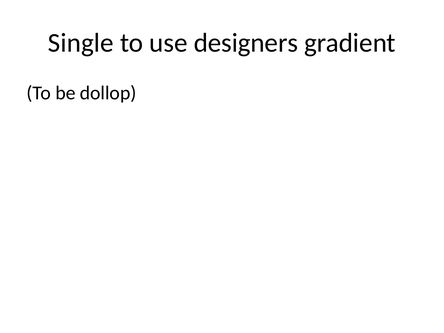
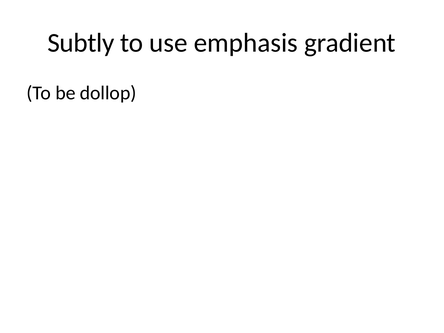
Single: Single -> Subtly
designers: designers -> emphasis
